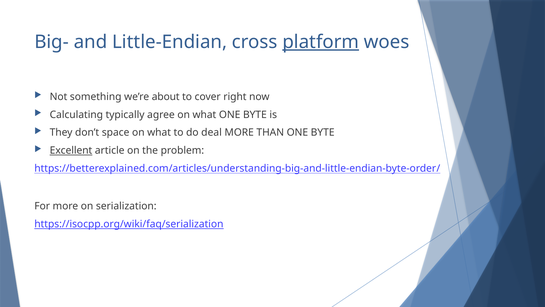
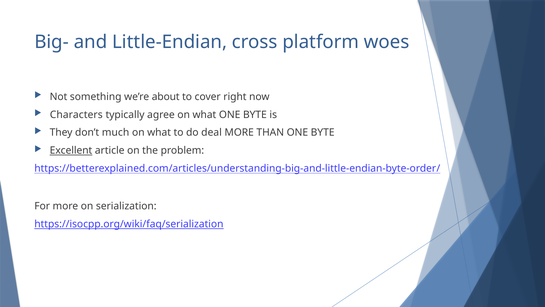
platform underline: present -> none
Calculating: Calculating -> Characters
space: space -> much
